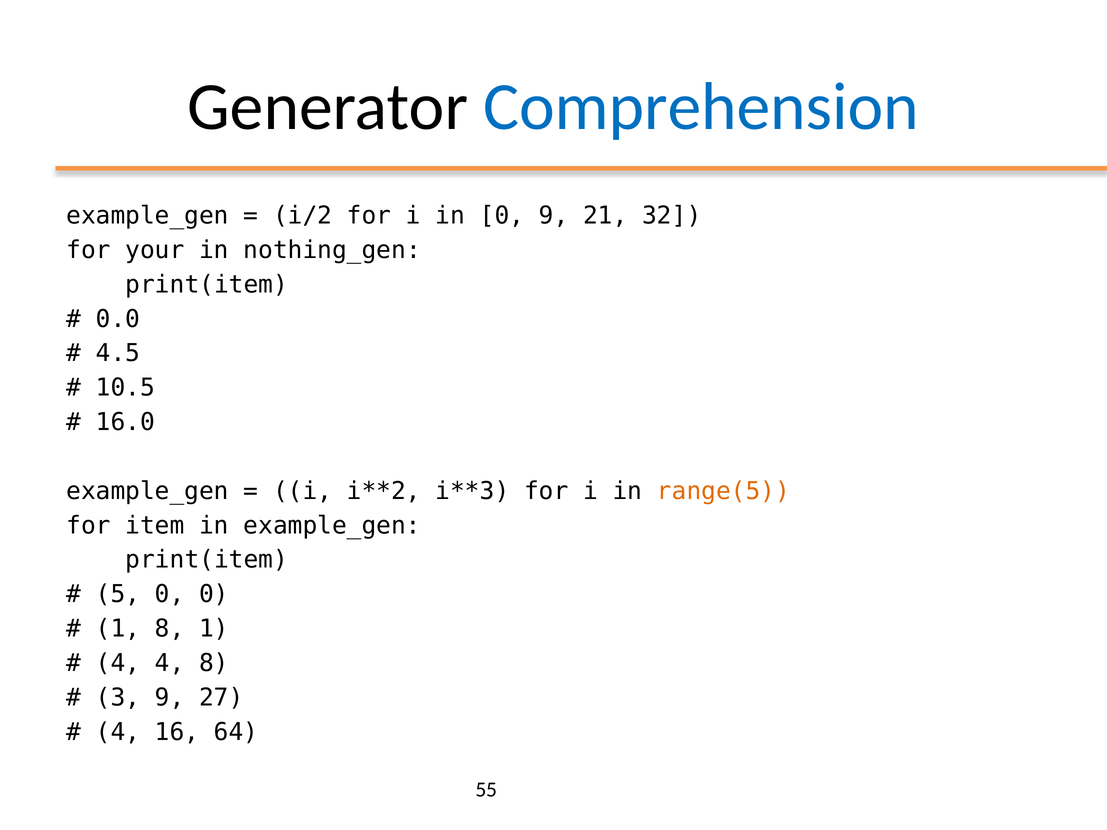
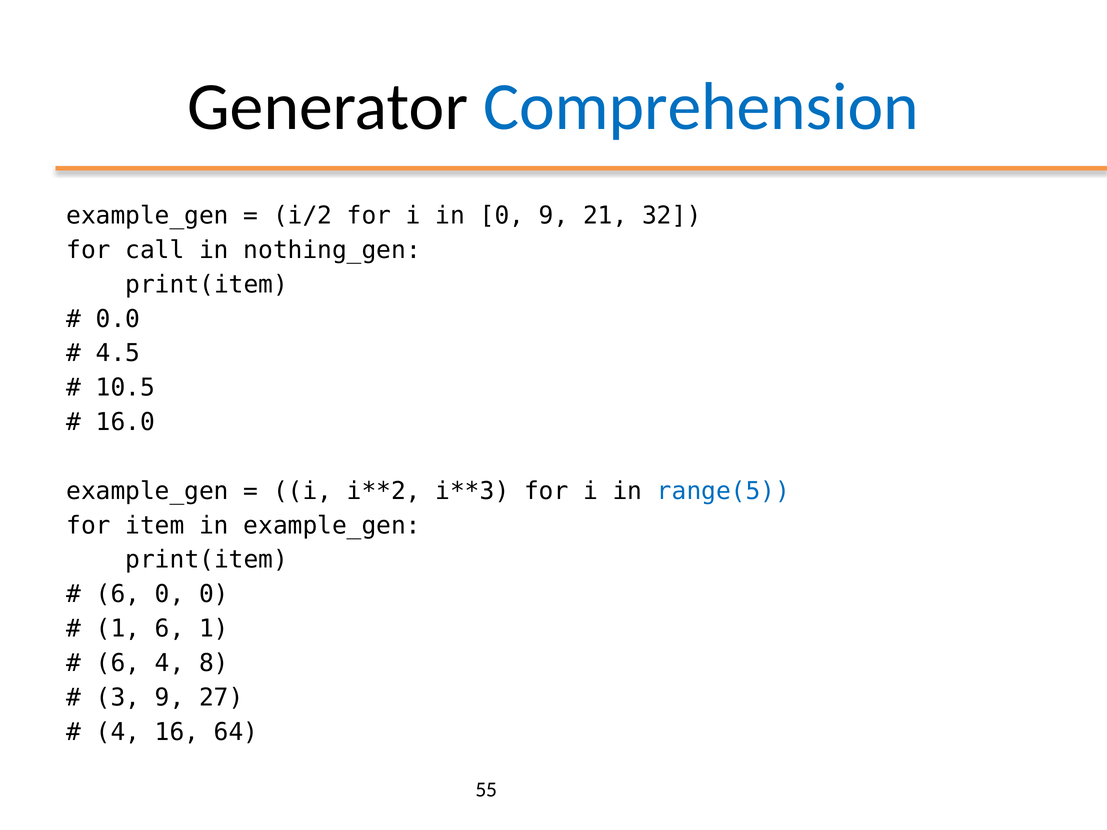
your: your -> call
range(5 colour: orange -> blue
5 at (118, 594): 5 -> 6
1 8: 8 -> 6
4 at (118, 663): 4 -> 6
